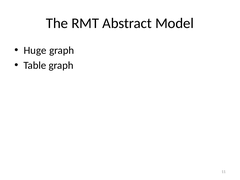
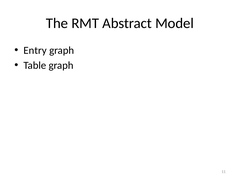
Huge: Huge -> Entry
